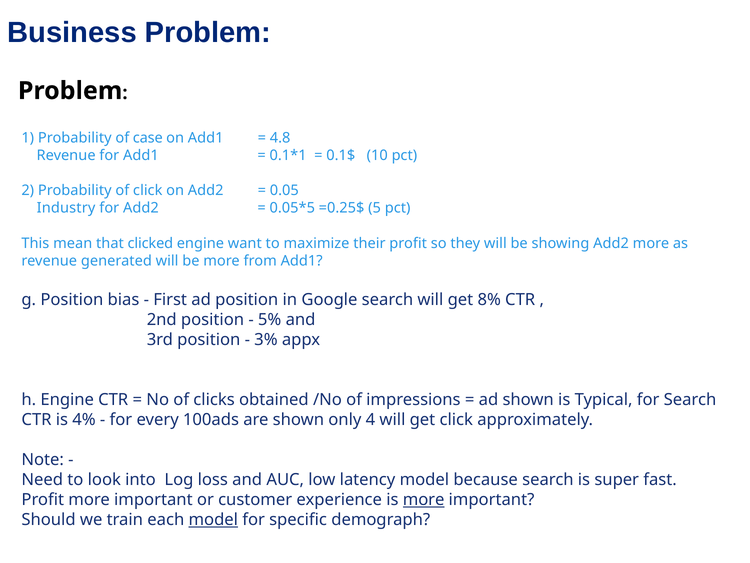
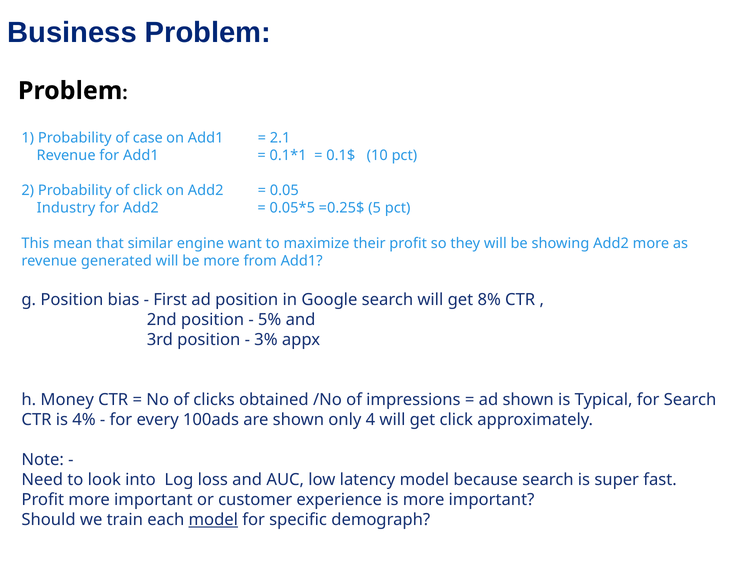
4.8: 4.8 -> 2.1
clicked: clicked -> similar
h Engine: Engine -> Money
more at (424, 499) underline: present -> none
